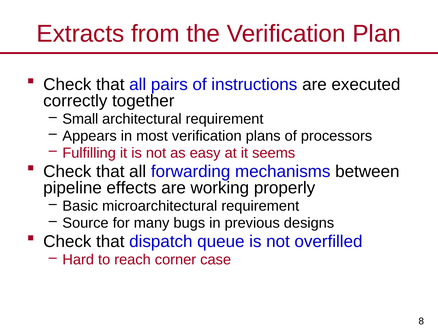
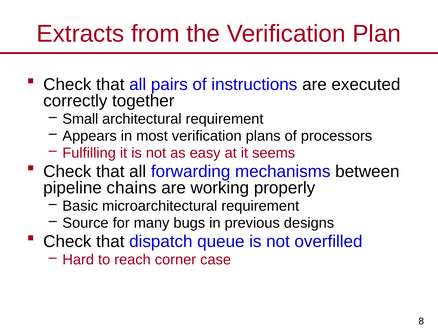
effects: effects -> chains
